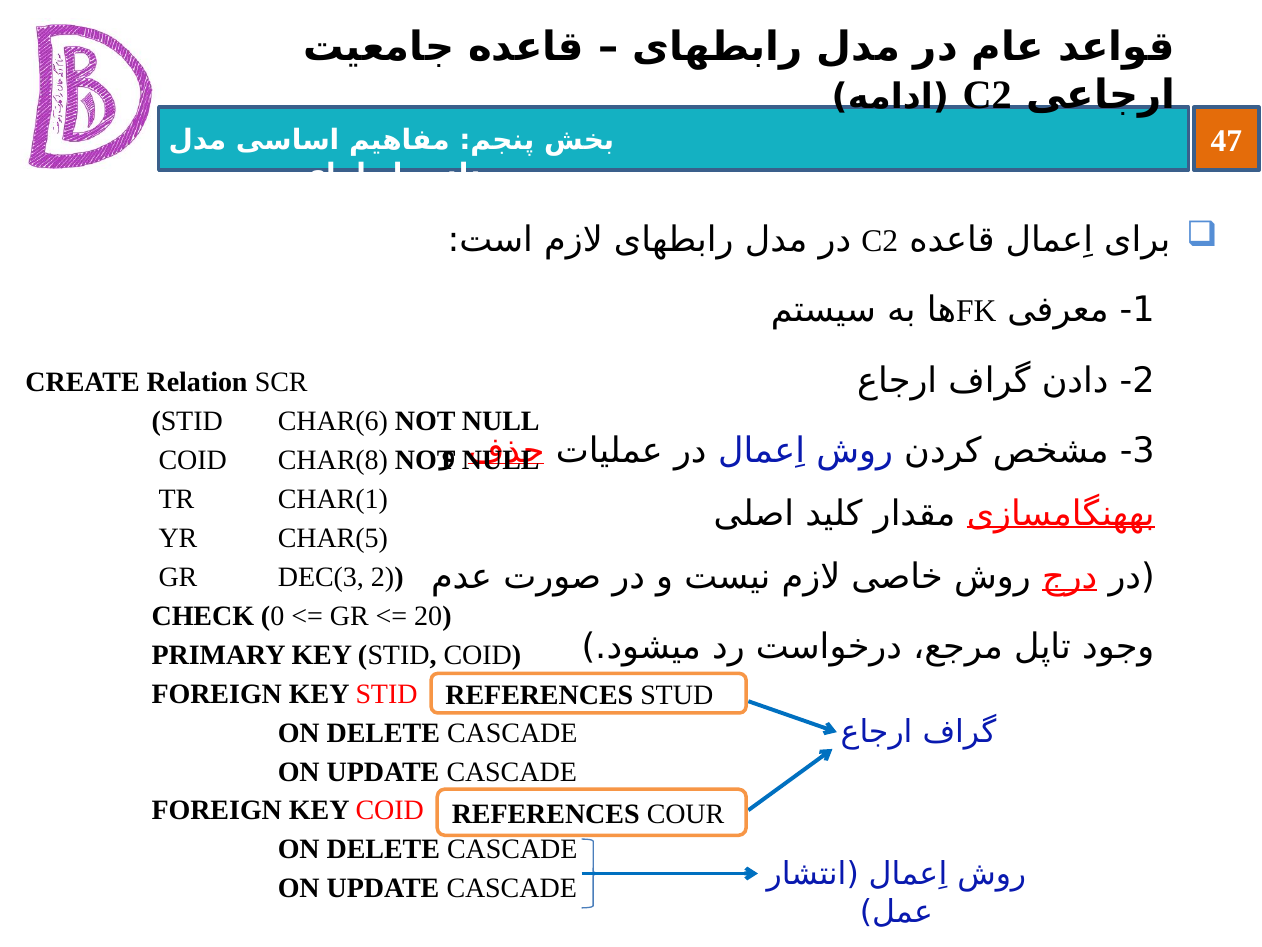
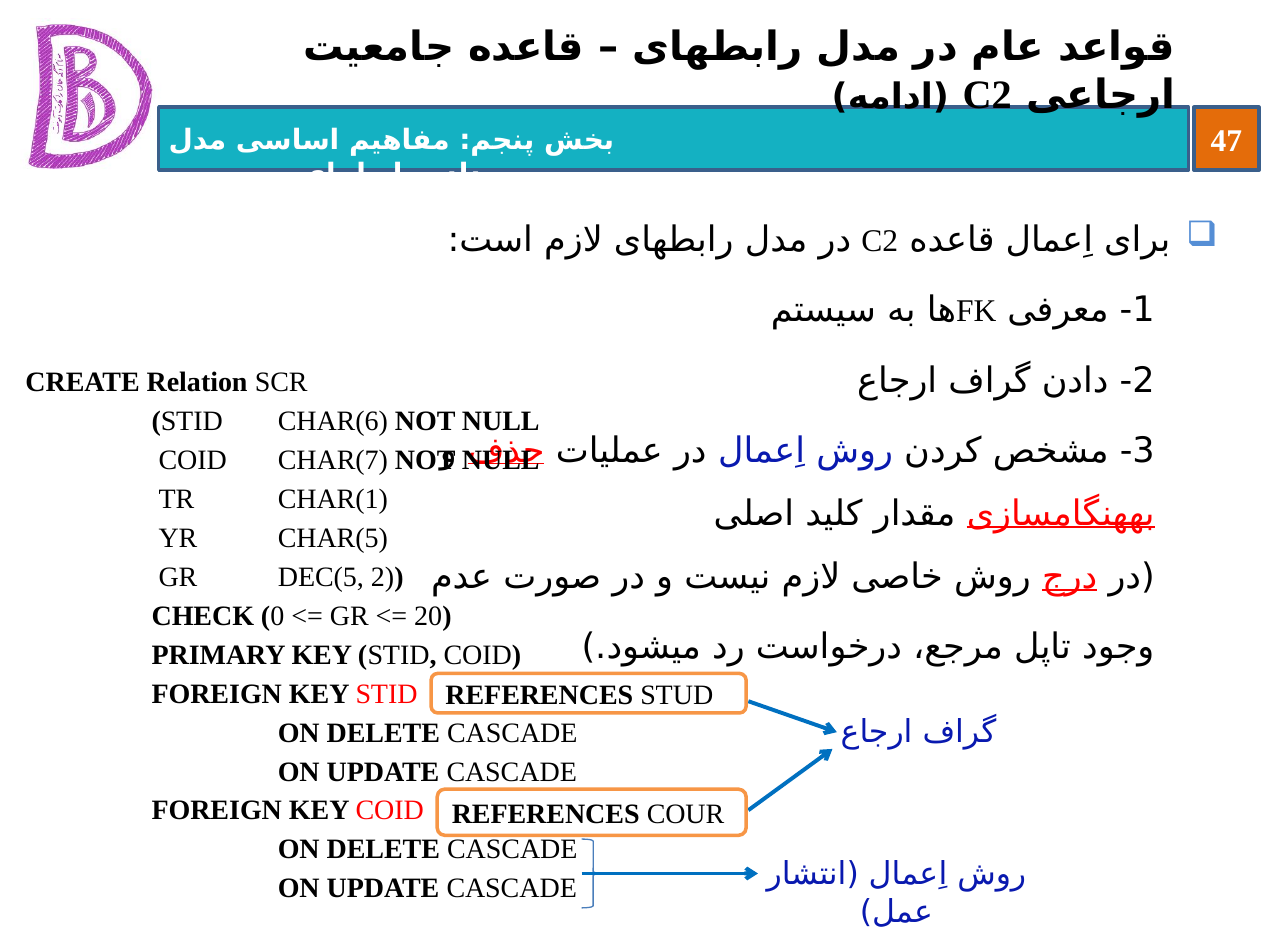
CHAR(8: CHAR(8 -> CHAR(7
DEC(3: DEC(3 -> DEC(5
